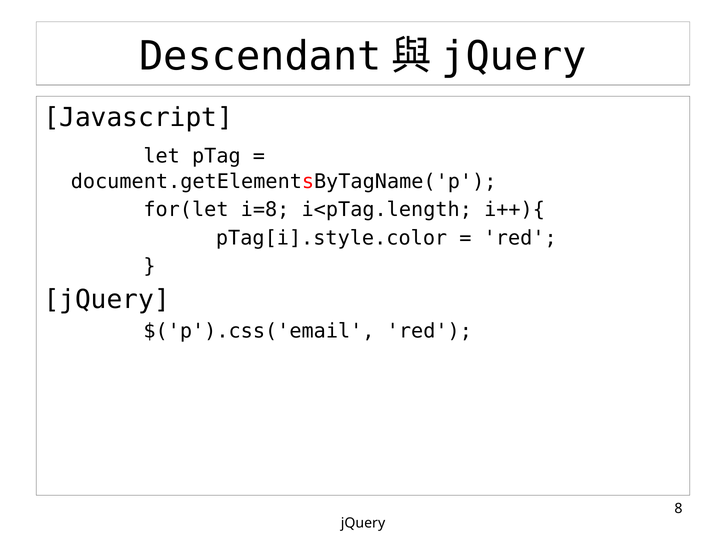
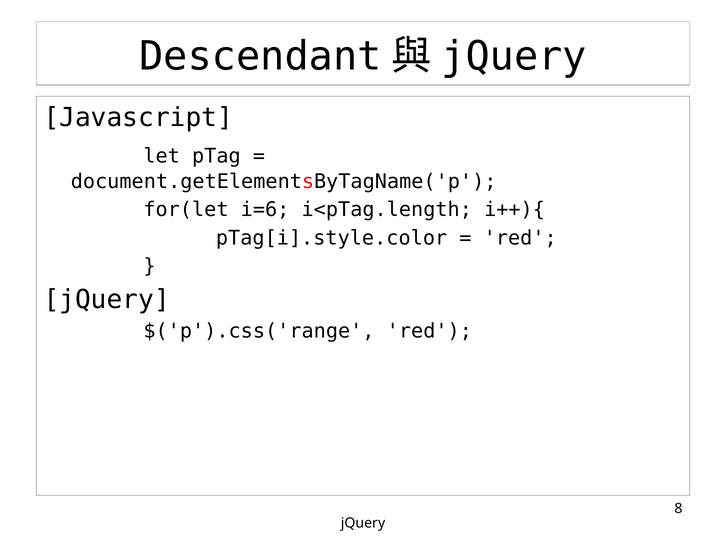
i=8: i=8 -> i=6
$('p').css('email: $('p').css('email -> $('p').css('range
